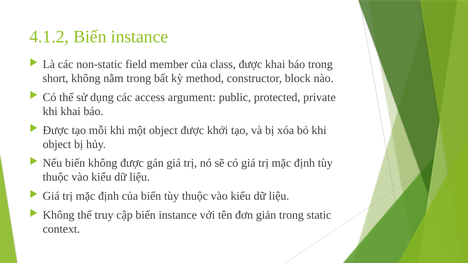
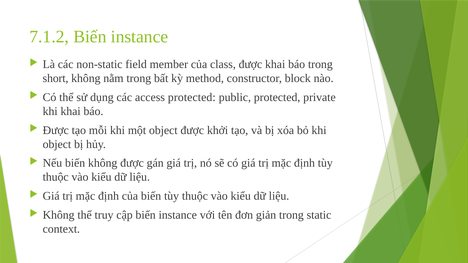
4.1.2: 4.1.2 -> 7.1.2
access argument: argument -> protected
